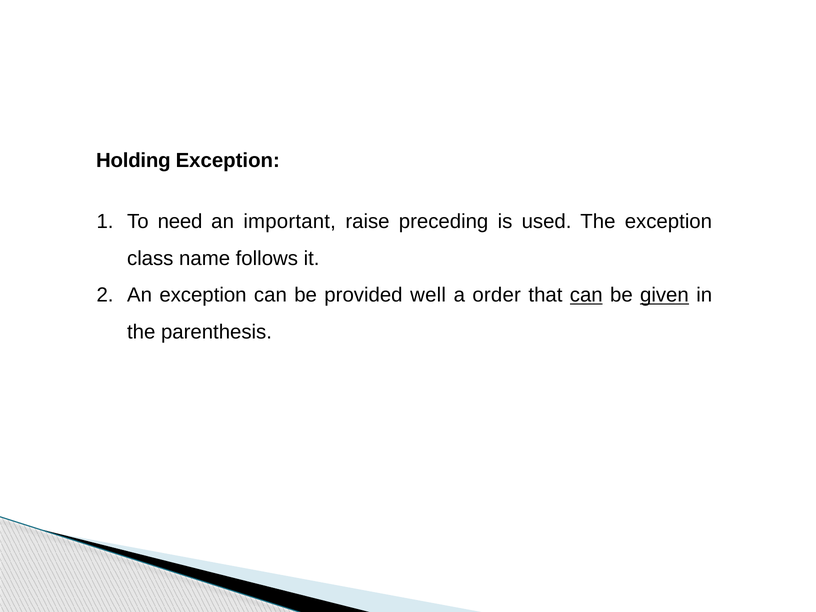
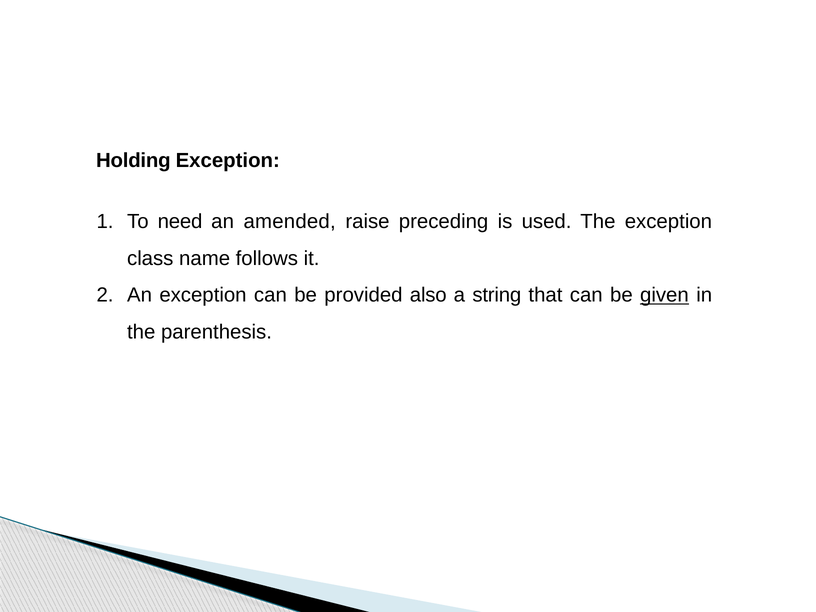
important: important -> amended
well: well -> also
order: order -> string
can at (586, 295) underline: present -> none
